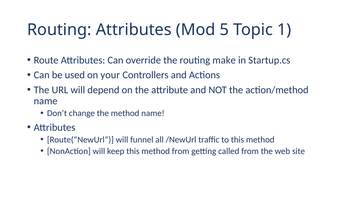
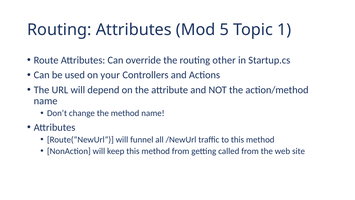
make: make -> other
